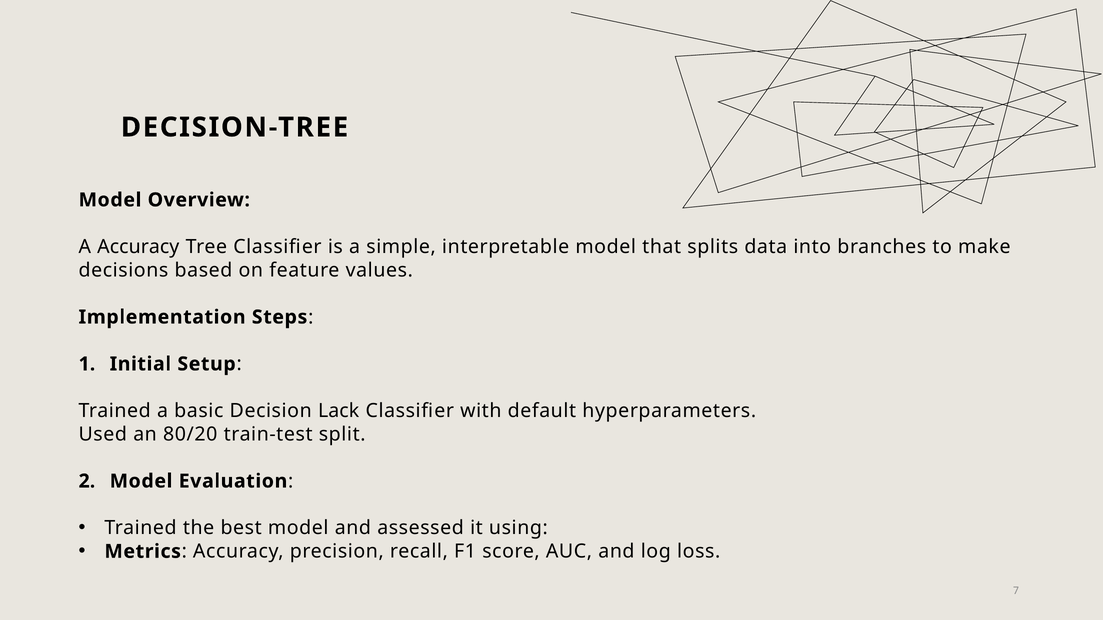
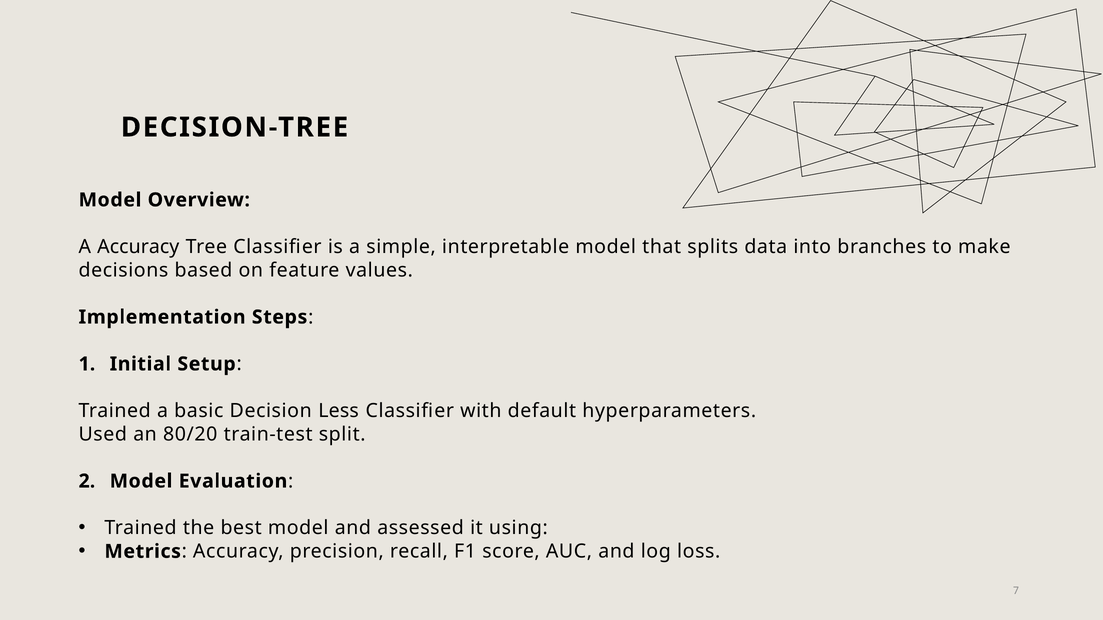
Lack: Lack -> Less
